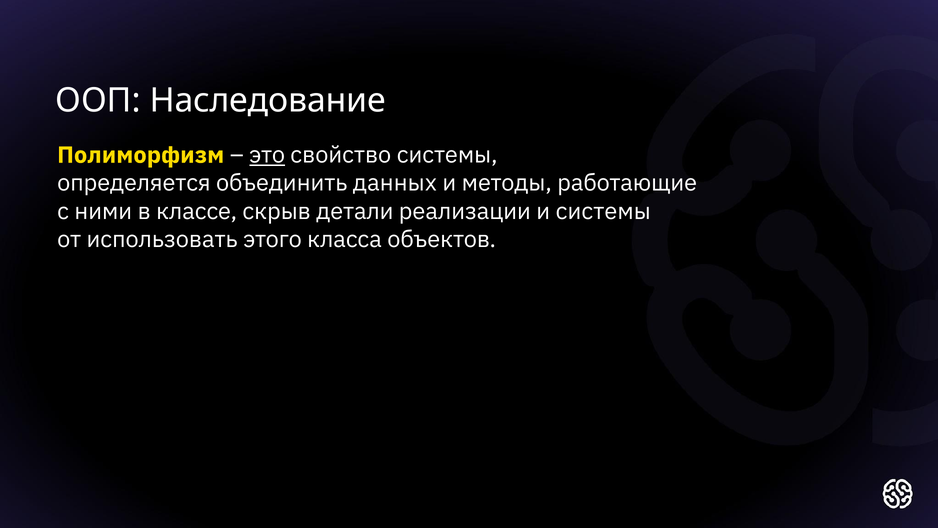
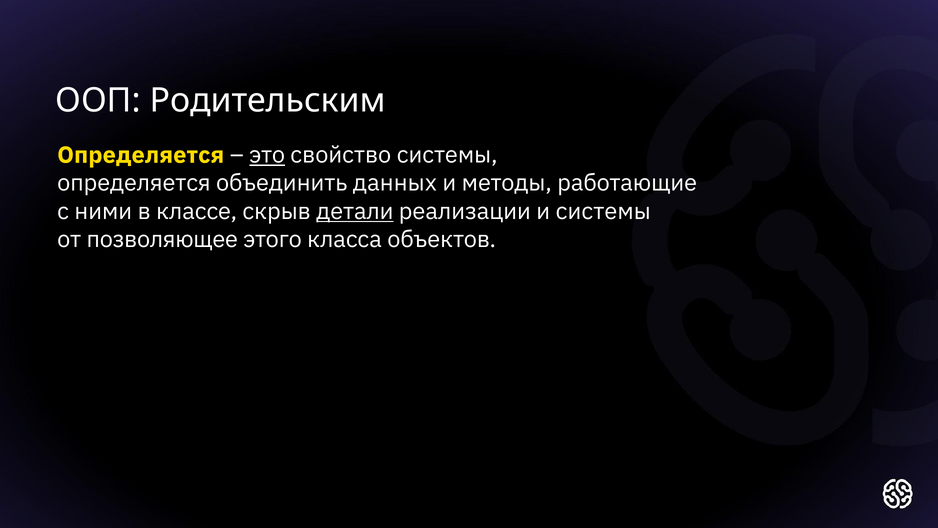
Наследование: Наследование -> Родительским
Полиморфизм at (141, 155): Полиморфизм -> Определяется
детали underline: none -> present
использовать: использовать -> позволяющее
